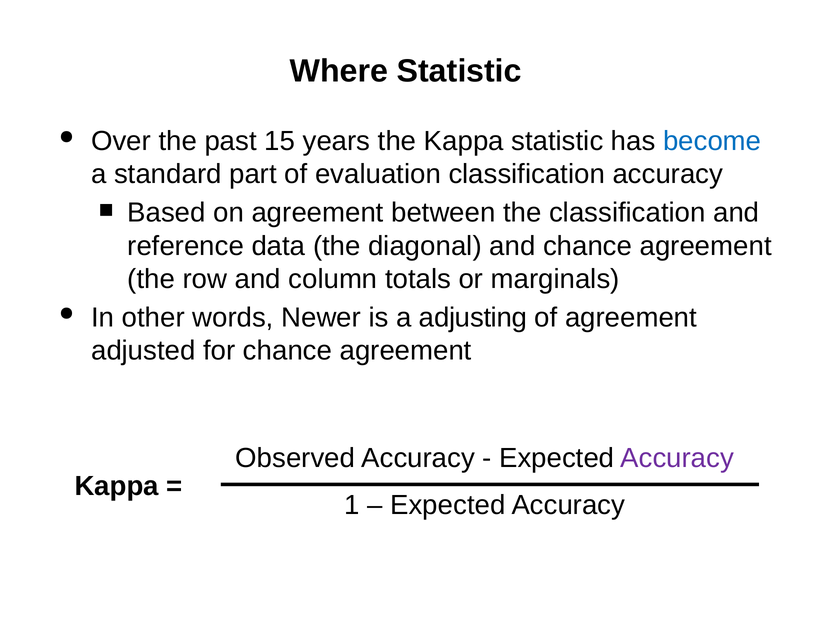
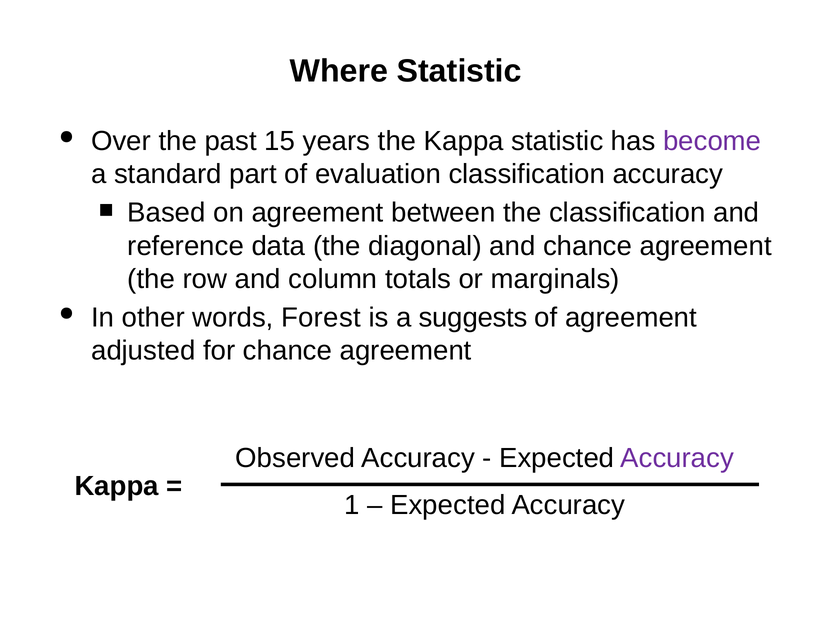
become colour: blue -> purple
Newer: Newer -> Forest
adjusting: adjusting -> suggests
